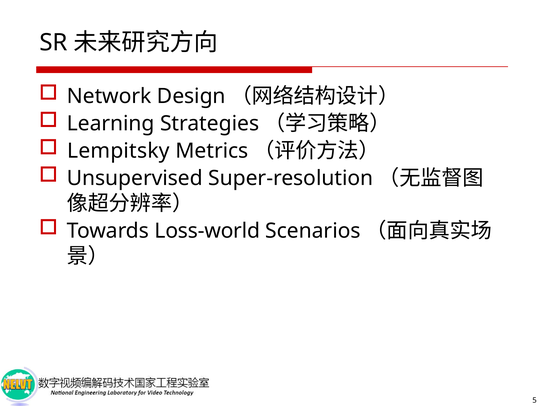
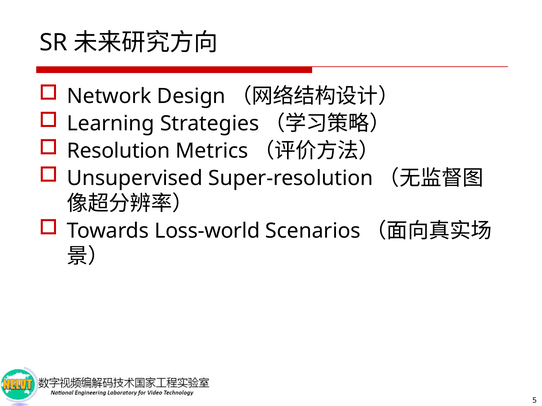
Lempitsky: Lempitsky -> Resolution
